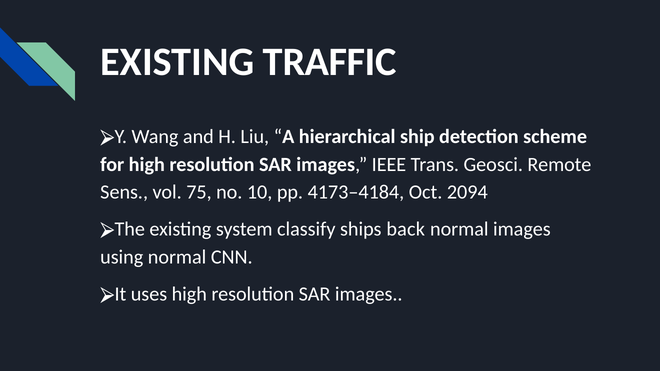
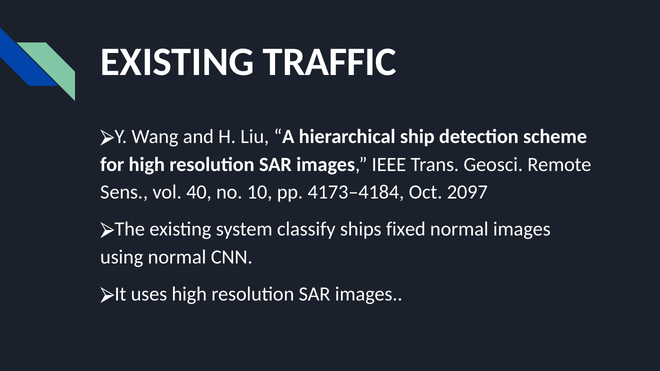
75: 75 -> 40
2094: 2094 -> 2097
back: back -> fixed
